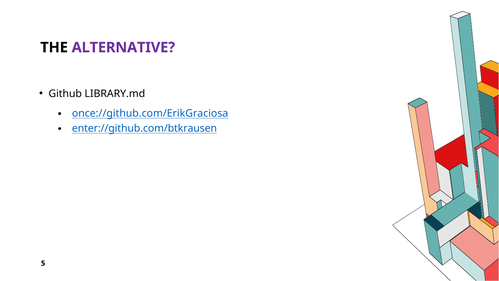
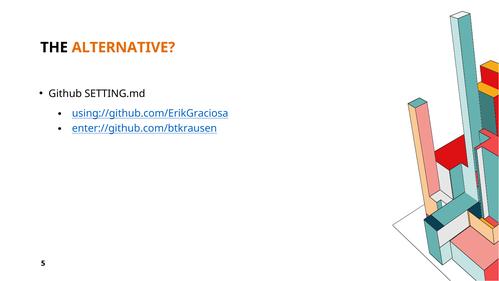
ALTERNATIVE colour: purple -> orange
LIBRARY.md: LIBRARY.md -> SETTING.md
once://github.com/ErikGraciosa: once://github.com/ErikGraciosa -> using://github.com/ErikGraciosa
